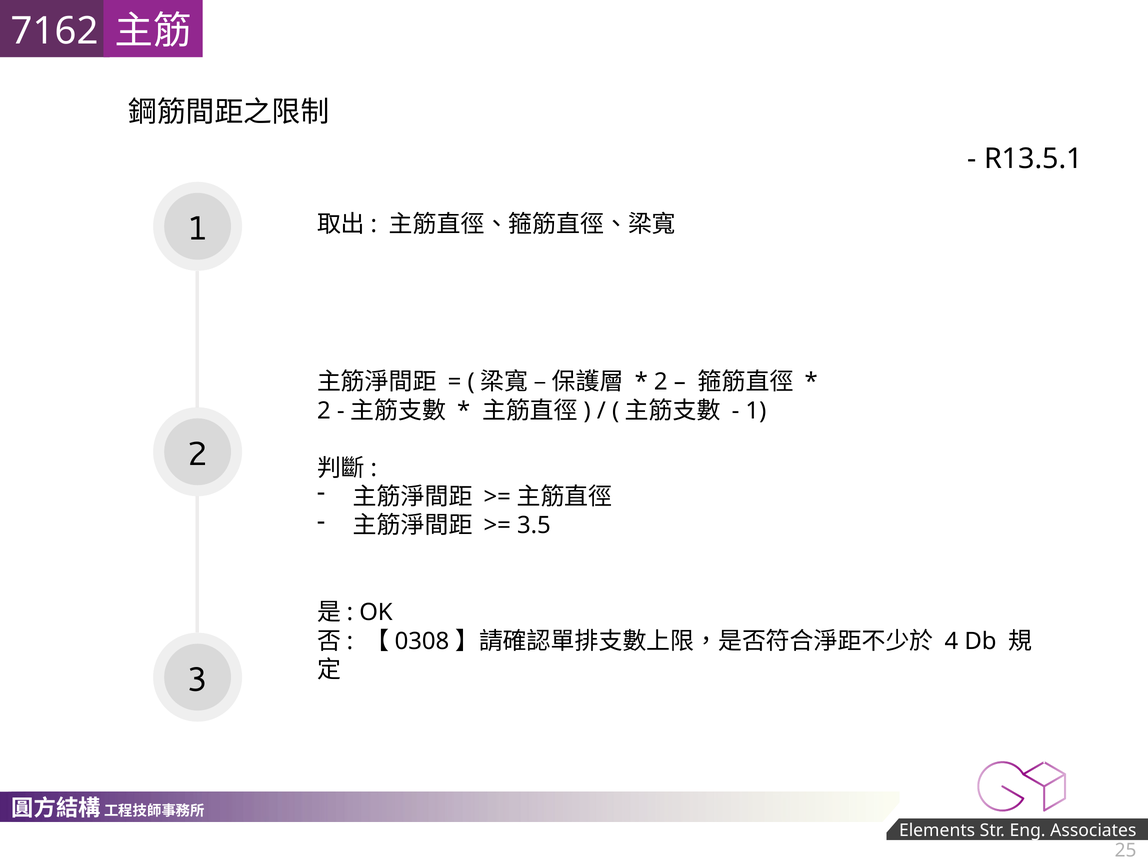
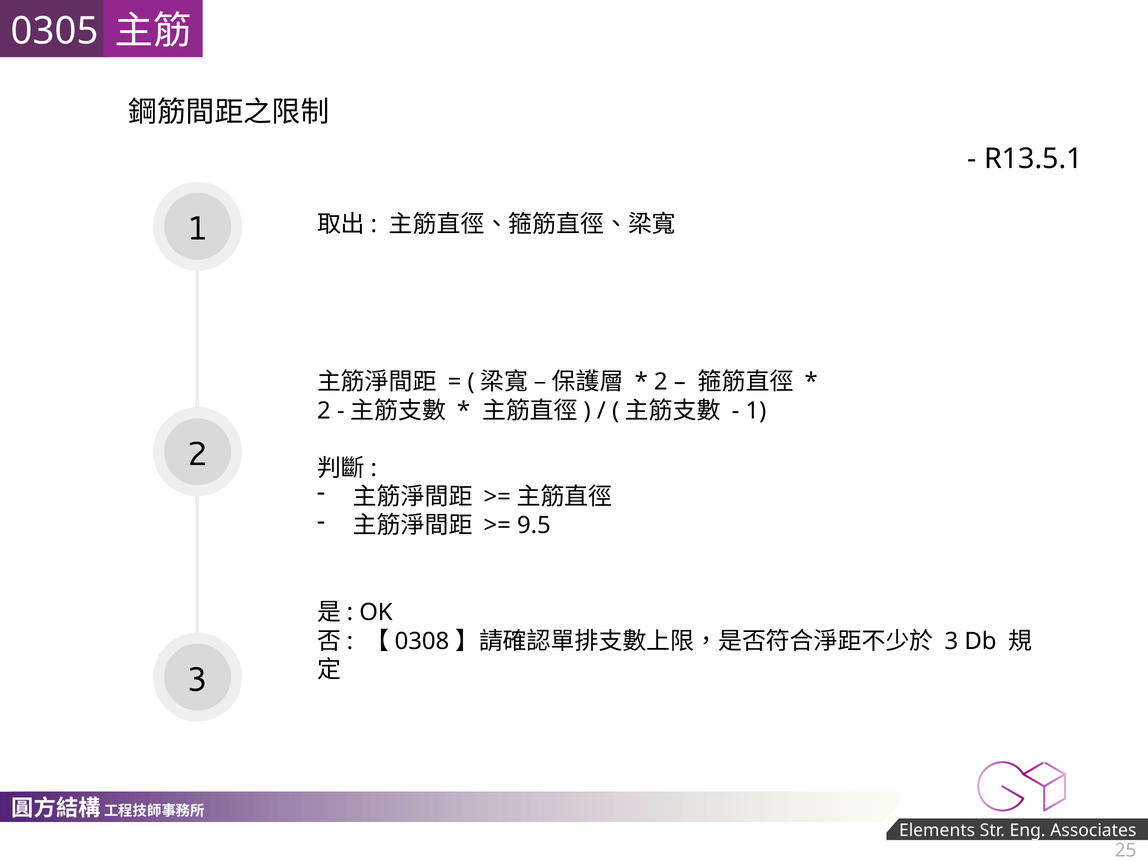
7162: 7162 -> 0305
3.5: 3.5 -> 9.5
4 at (951, 641): 4 -> 3
